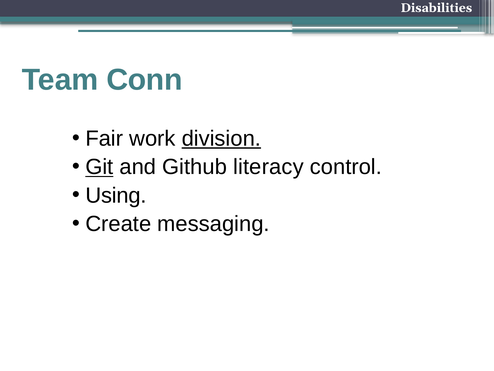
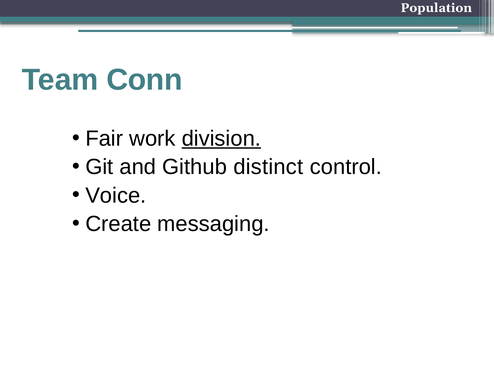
Disabilities: Disabilities -> Population
Git underline: present -> none
literacy: literacy -> distinct
Using: Using -> Voice
